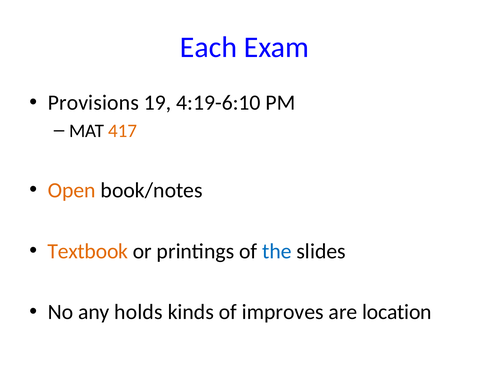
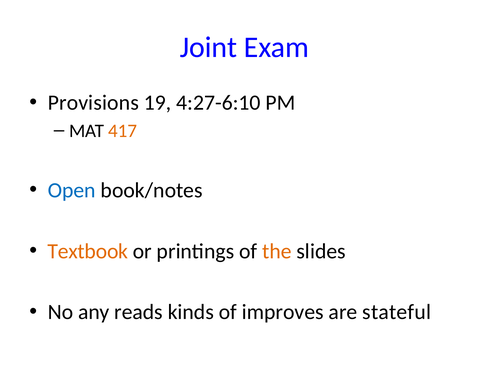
Each: Each -> Joint
4:19-6:10: 4:19-6:10 -> 4:27-6:10
Open colour: orange -> blue
the colour: blue -> orange
holds: holds -> reads
location: location -> stateful
